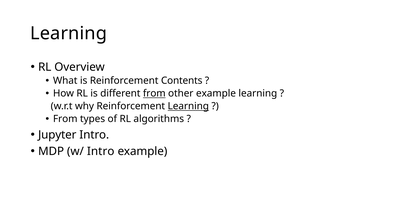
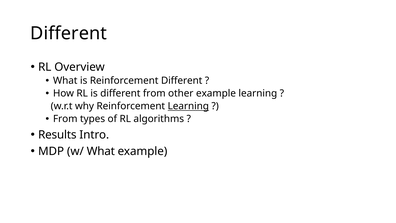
Learning at (69, 33): Learning -> Different
Reinforcement Contents: Contents -> Different
from at (154, 93) underline: present -> none
Jupyter: Jupyter -> Results
w/ Intro: Intro -> What
